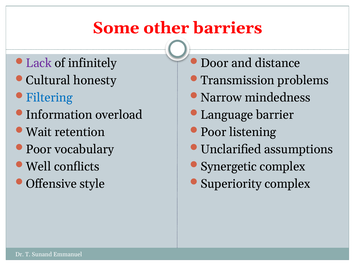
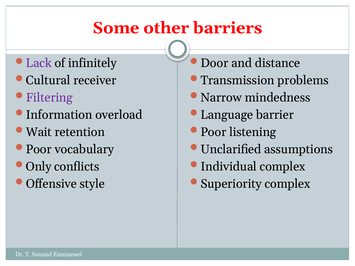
honesty: honesty -> receiver
Filtering colour: blue -> purple
Well: Well -> Only
Synergetic: Synergetic -> Individual
